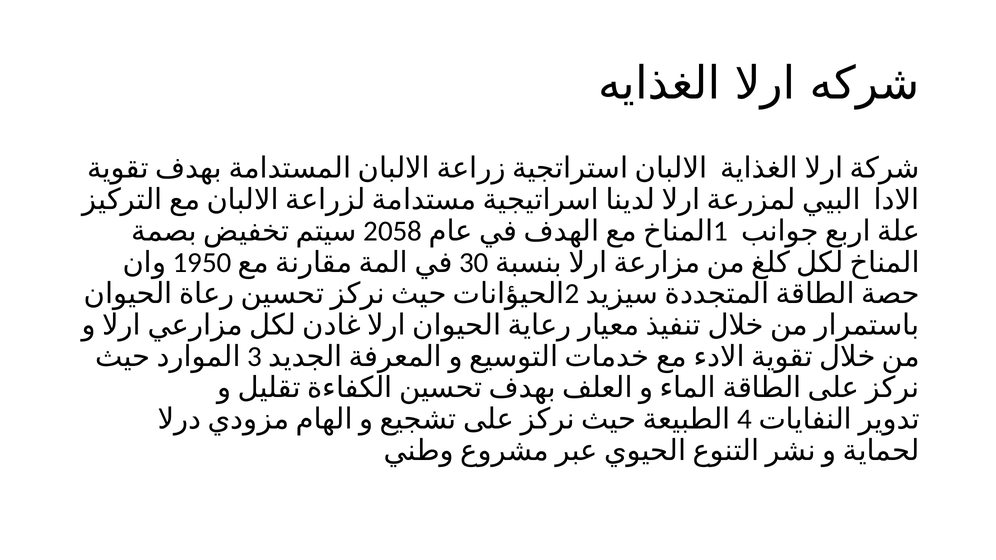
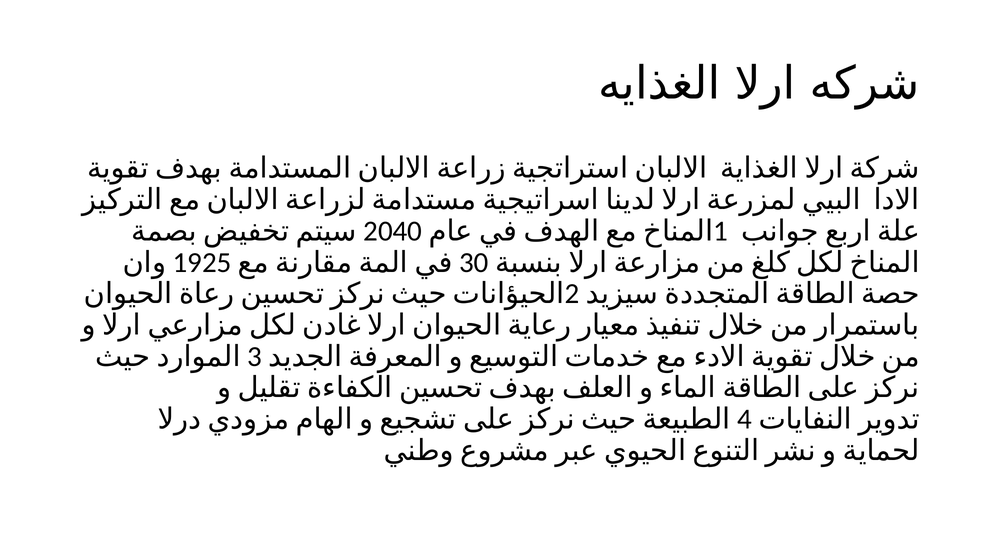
2058: 2058 -> 2040
1950: 1950 -> 1925
